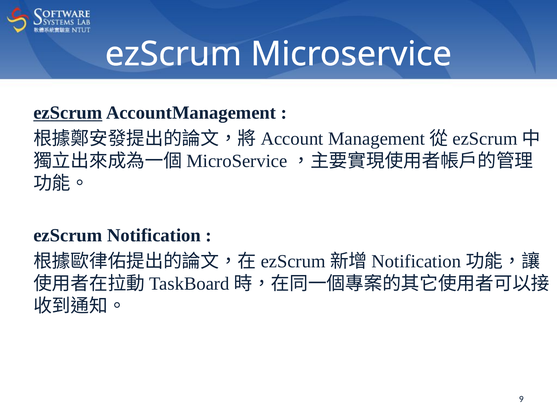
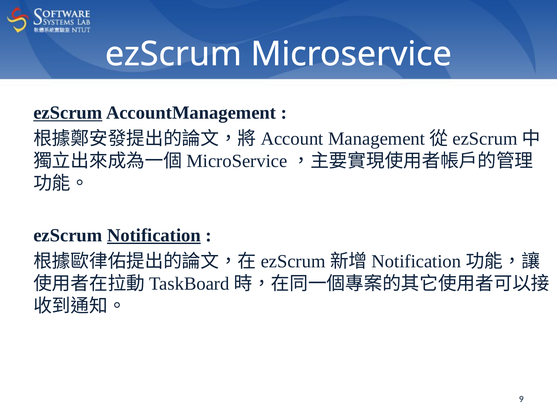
Notification underline: none -> present
